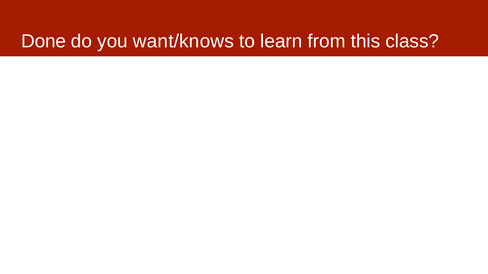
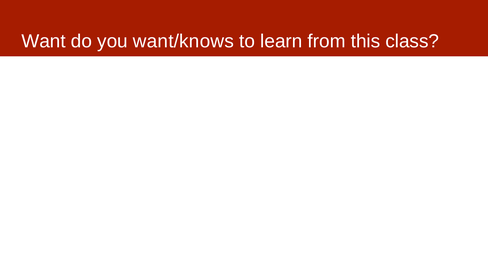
Done: Done -> Want
